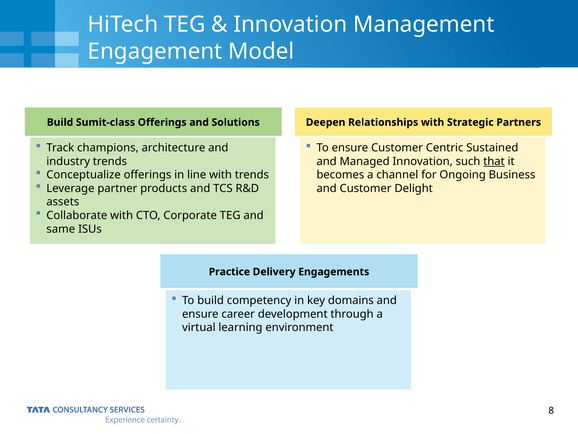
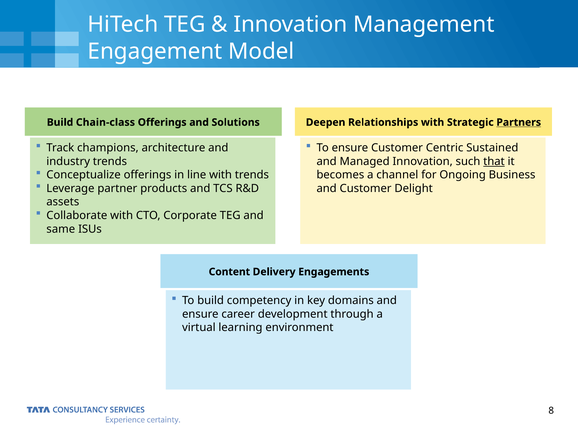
Sumit-class: Sumit-class -> Chain-class
Partners underline: none -> present
Practice: Practice -> Content
